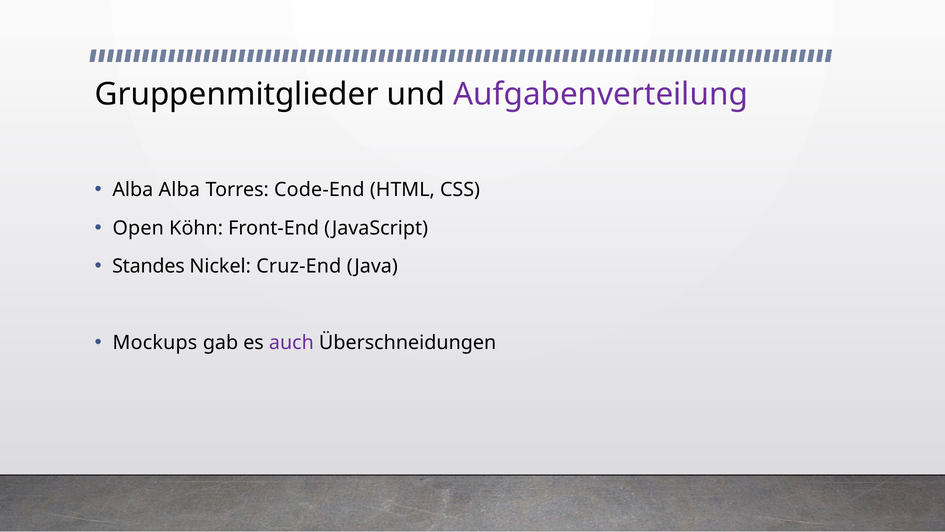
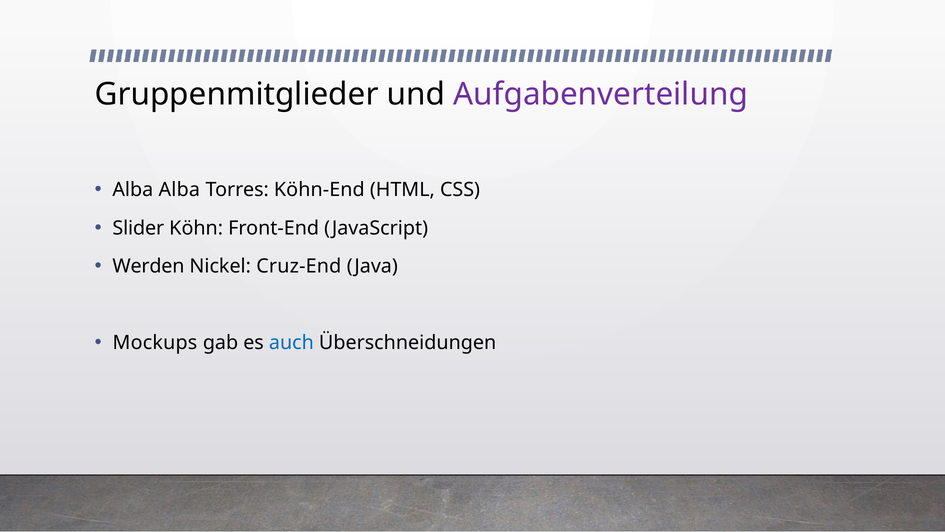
Code-End: Code-End -> Köhn-End
Open: Open -> Slider
Standes: Standes -> Werden
auch colour: purple -> blue
